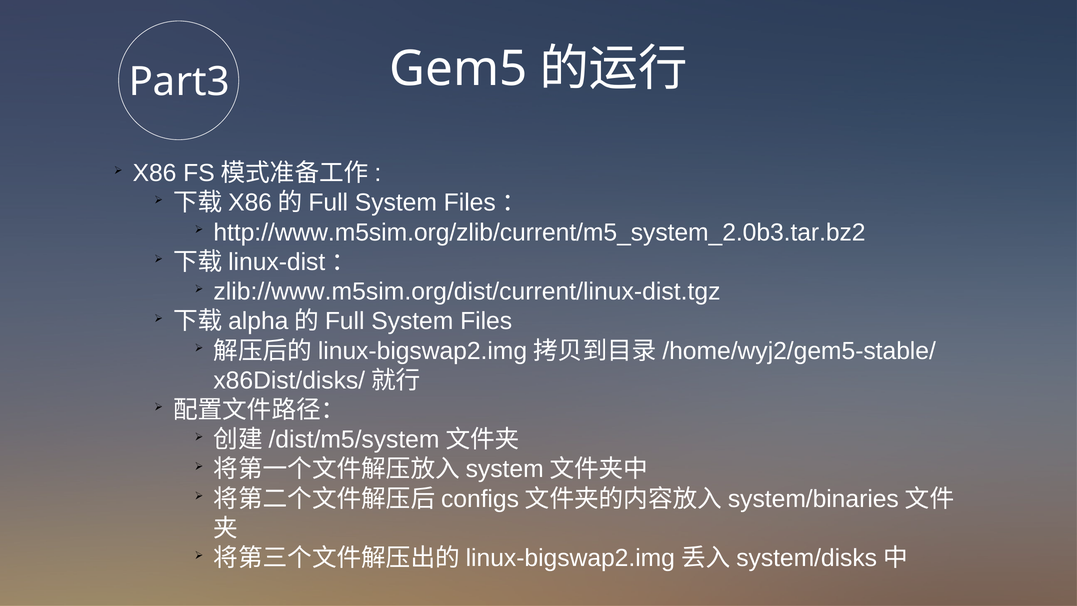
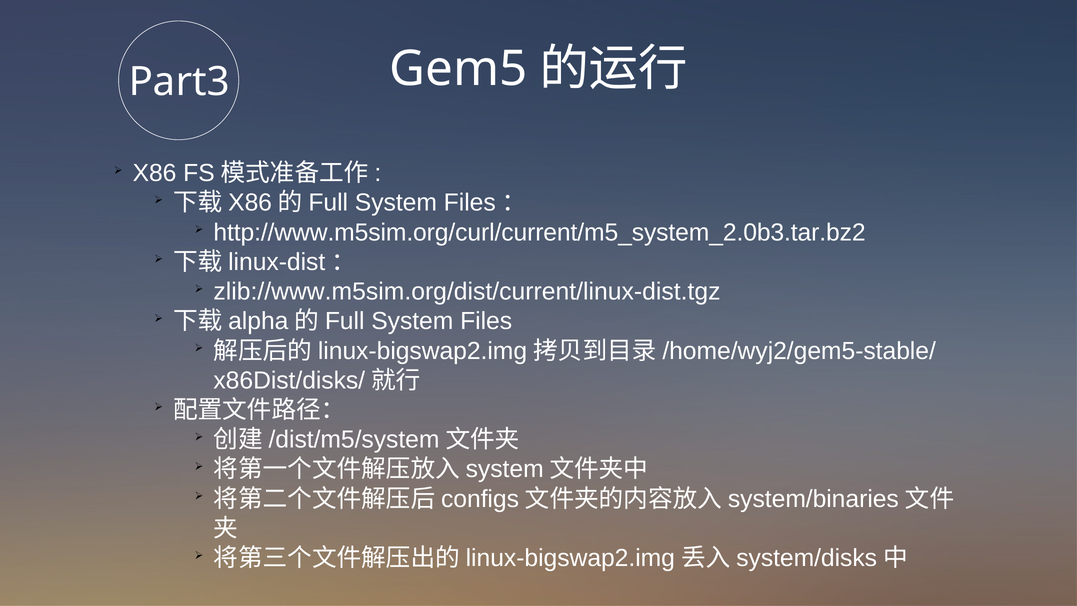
http://www.m5sim.org/zlib/current/m5_system_2.0b3.tar.bz2: http://www.m5sim.org/zlib/current/m5_system_2.0b3.tar.bz2 -> http://www.m5sim.org/curl/current/m5_system_2.0b3.tar.bz2
